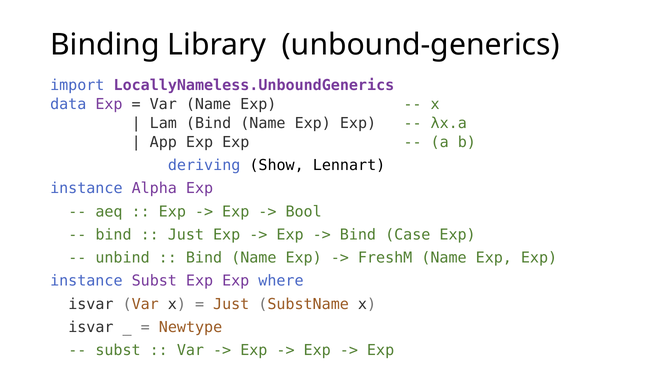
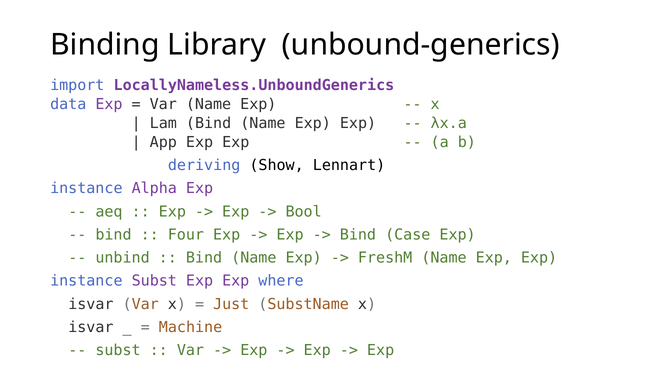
Just at (186, 235): Just -> Four
Newtype: Newtype -> Machine
